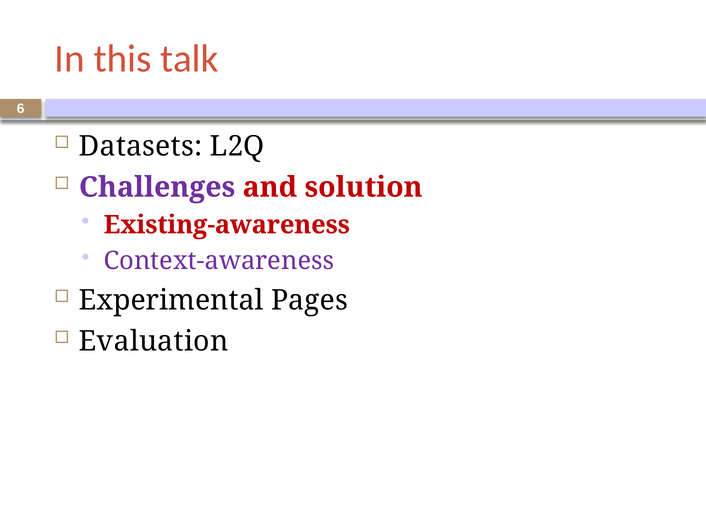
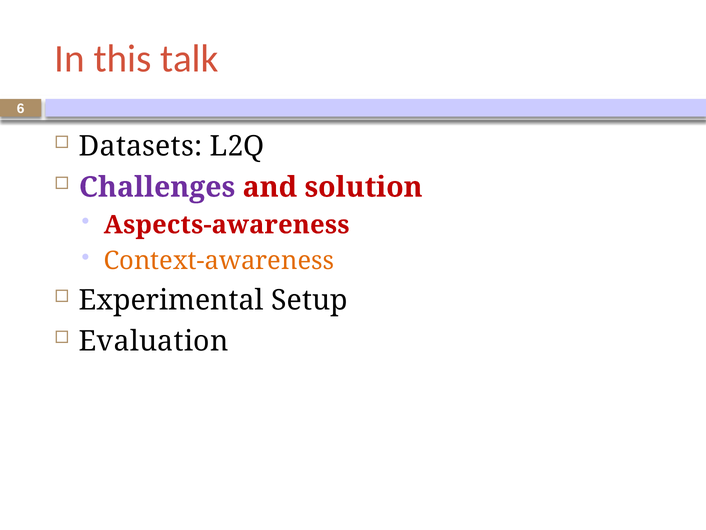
Existing-awareness: Existing-awareness -> Aspects-awareness
Context-awareness colour: purple -> orange
Pages: Pages -> Setup
